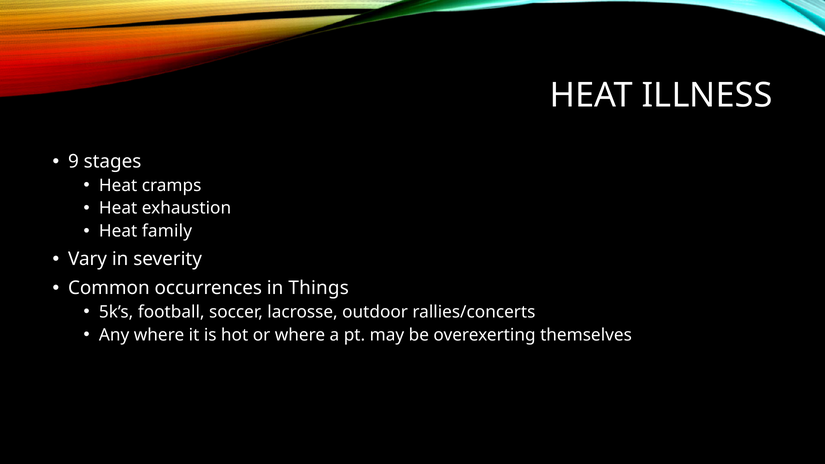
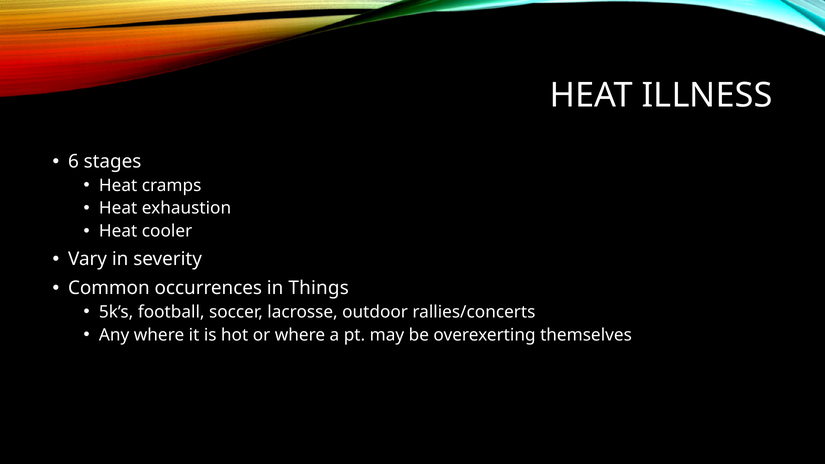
9: 9 -> 6
family: family -> cooler
